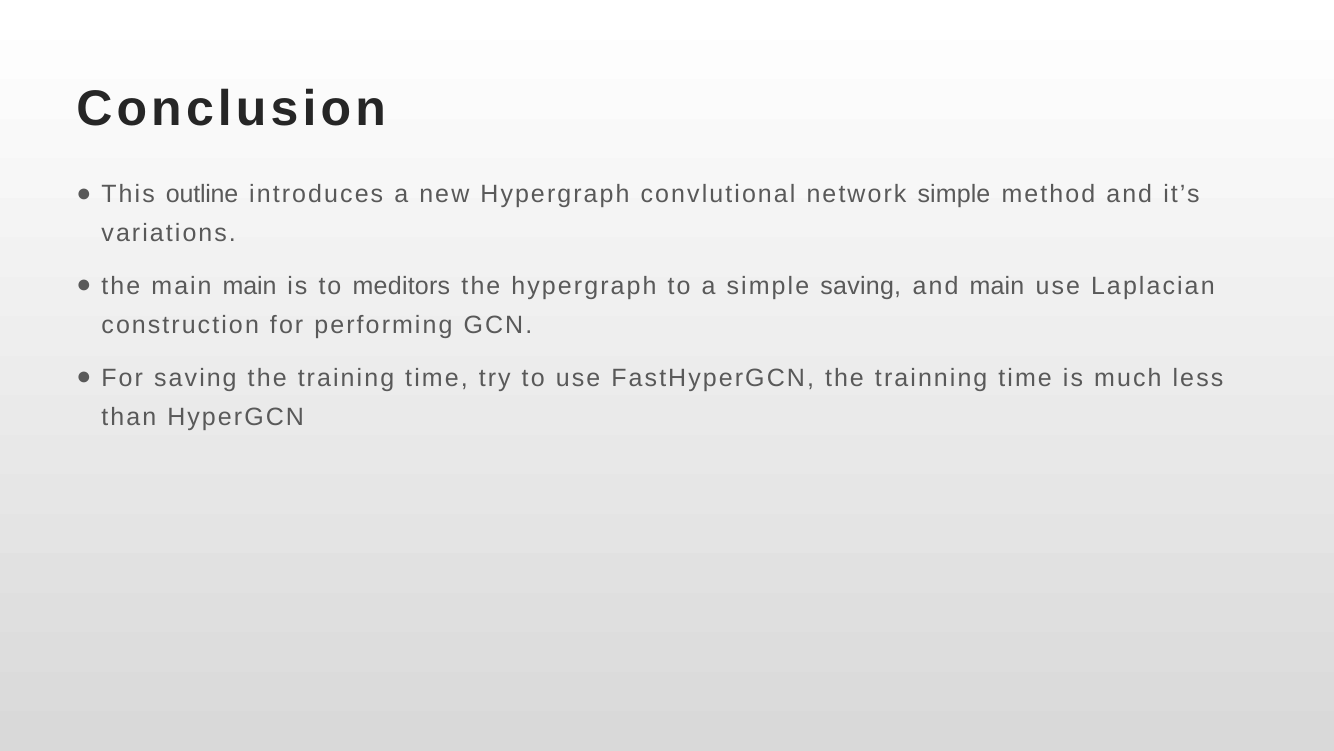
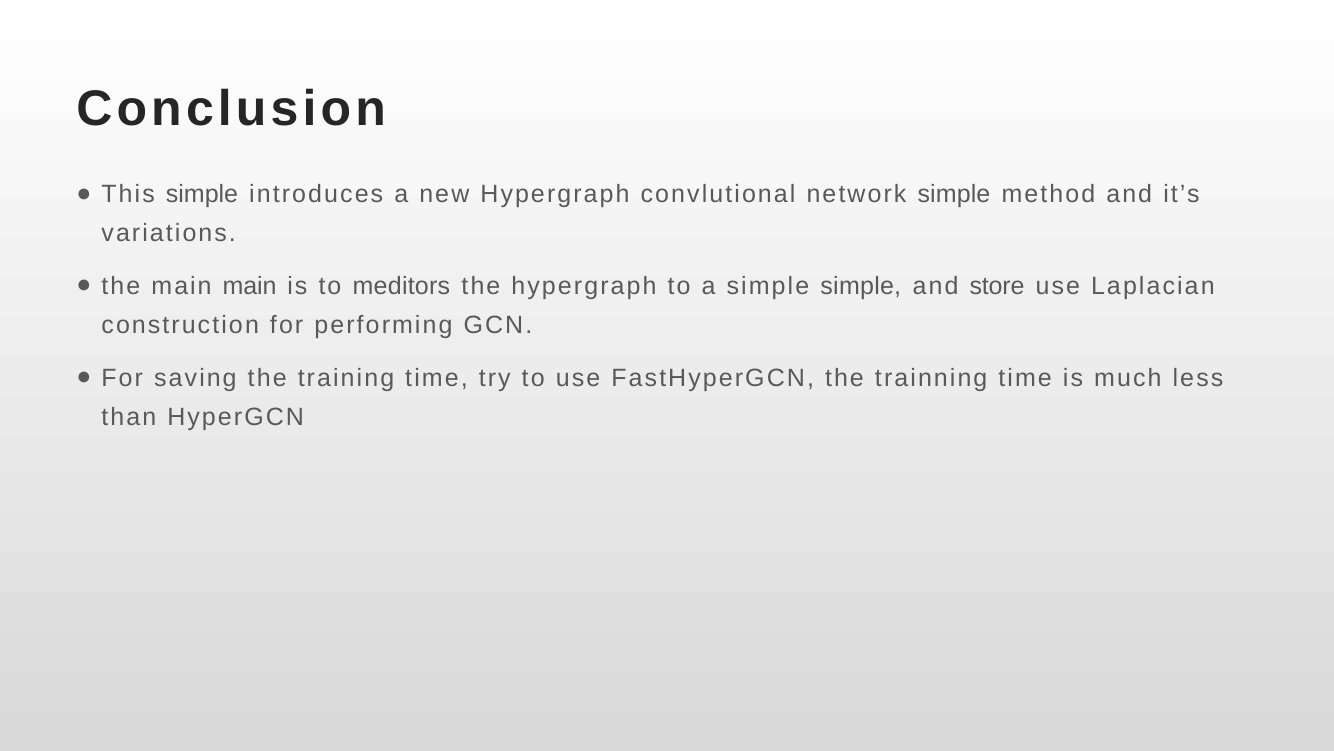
This outline: outline -> simple
simple saving: saving -> simple
and main: main -> store
